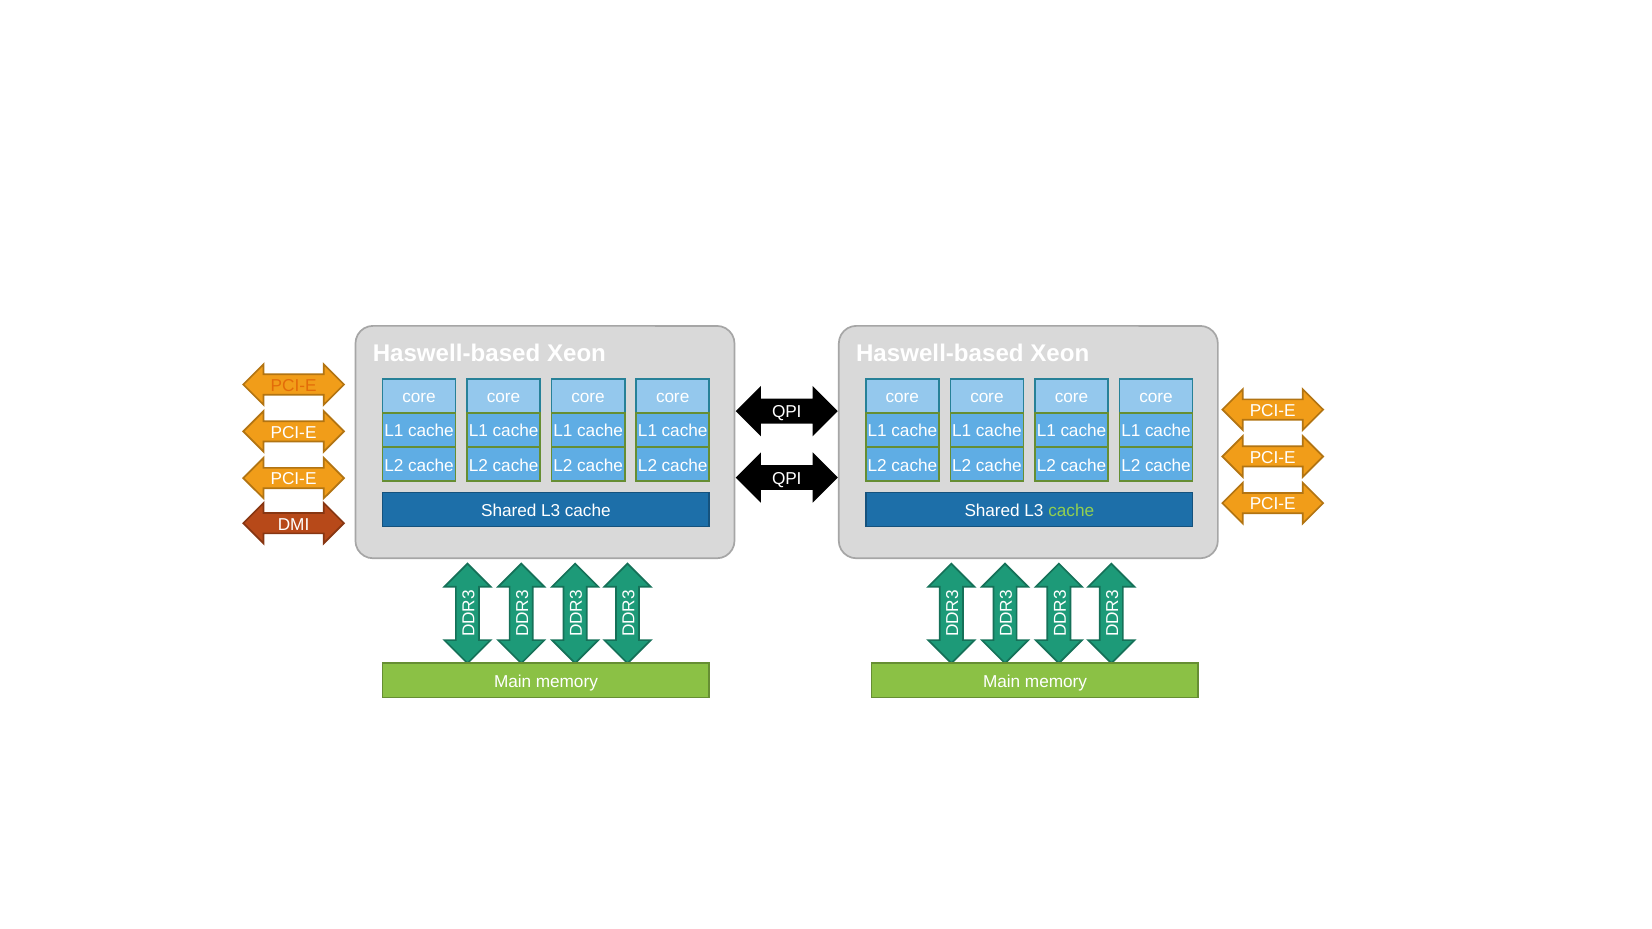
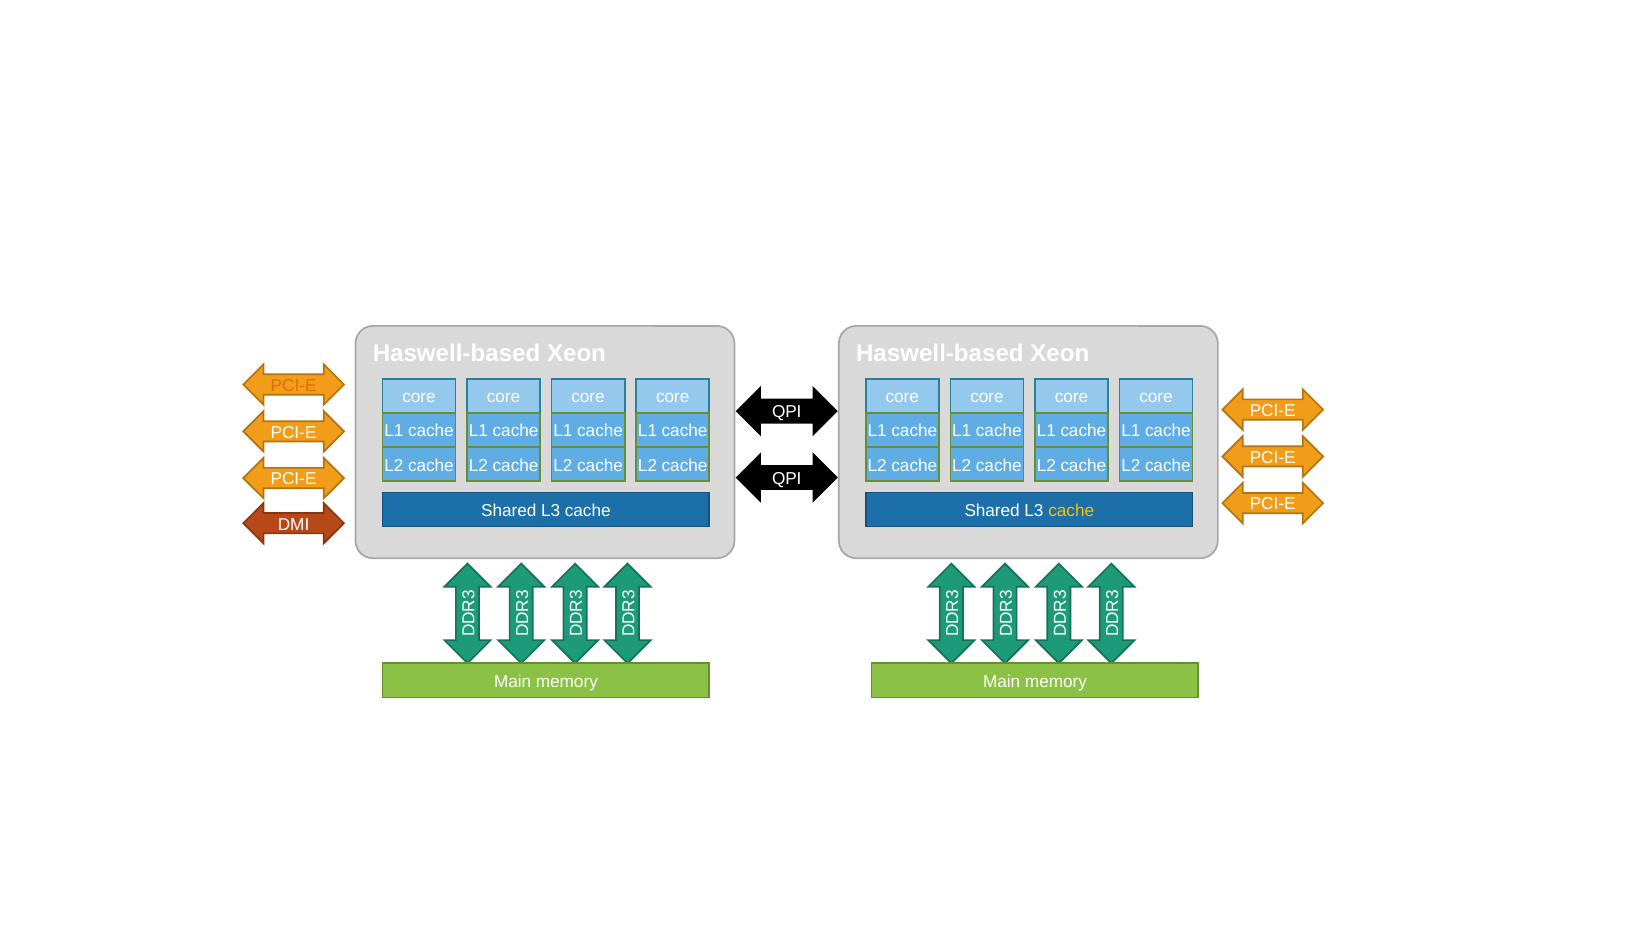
cache at (1071, 511) colour: light green -> yellow
